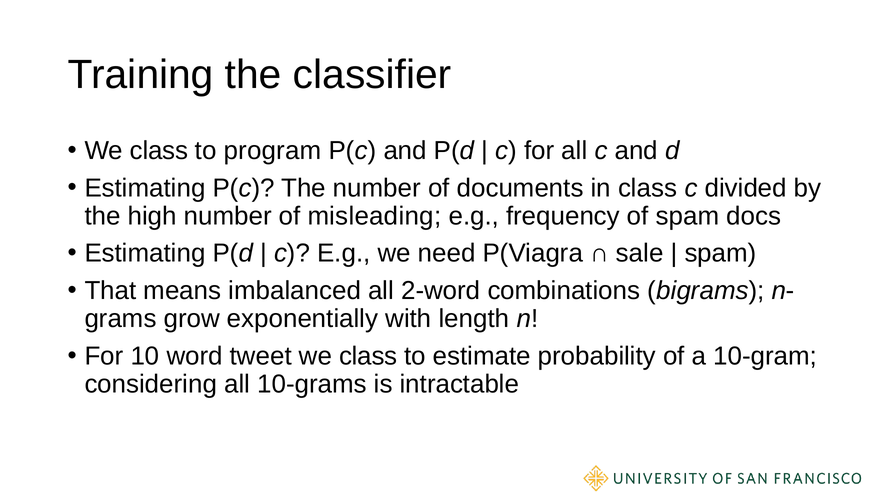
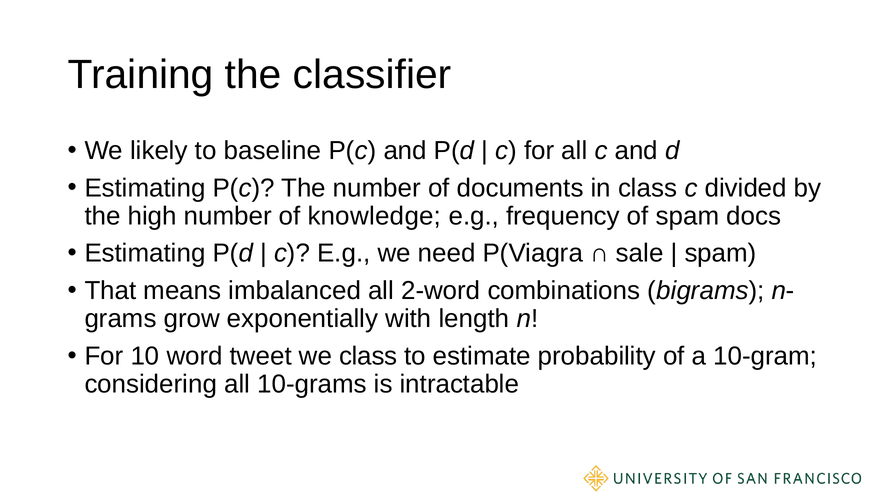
class at (159, 150): class -> likely
program: program -> baseline
misleading: misleading -> knowledge
